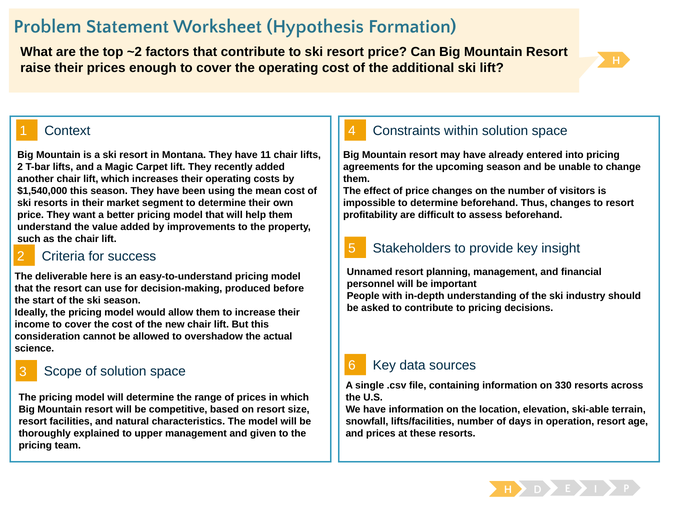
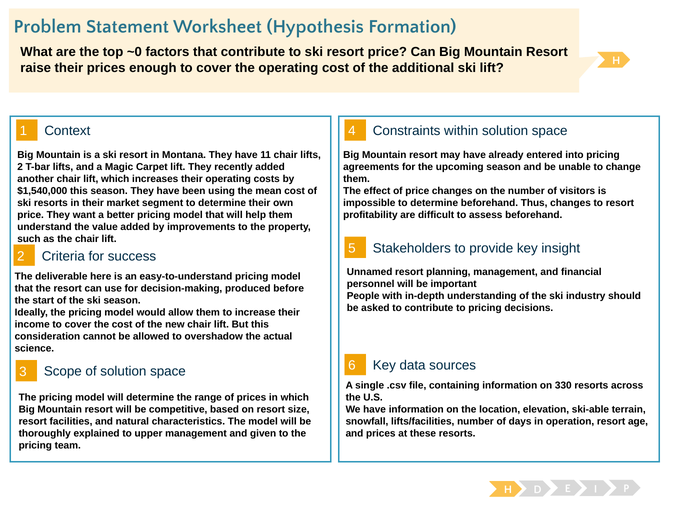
~2: ~2 -> ~0
